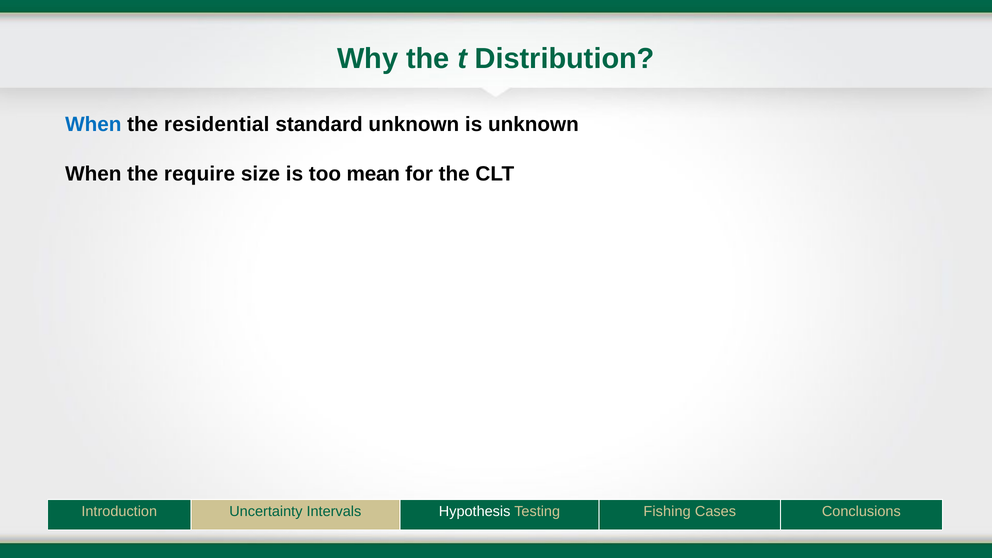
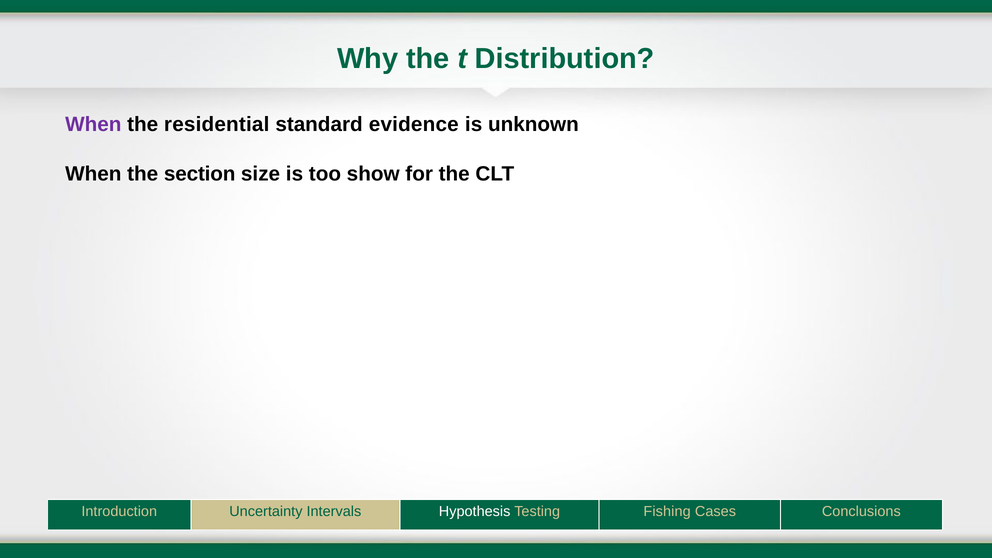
When at (93, 124) colour: blue -> purple
standard unknown: unknown -> evidence
require: require -> section
mean: mean -> show
